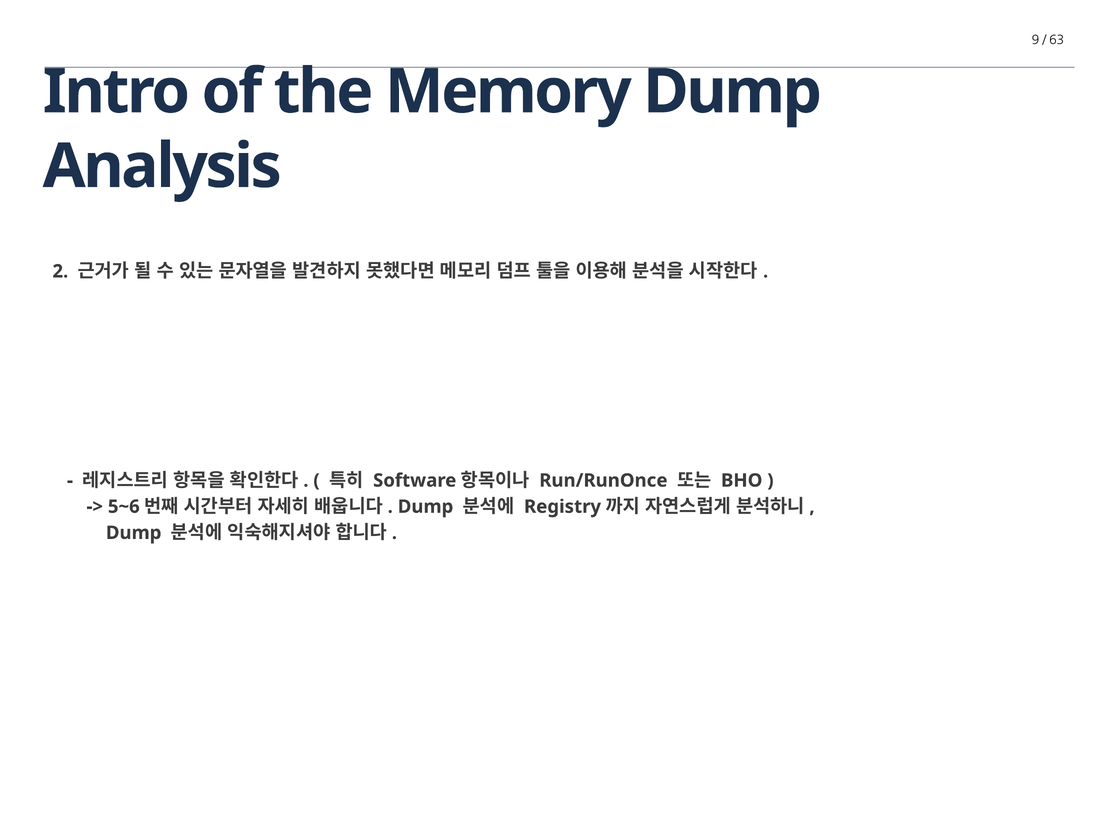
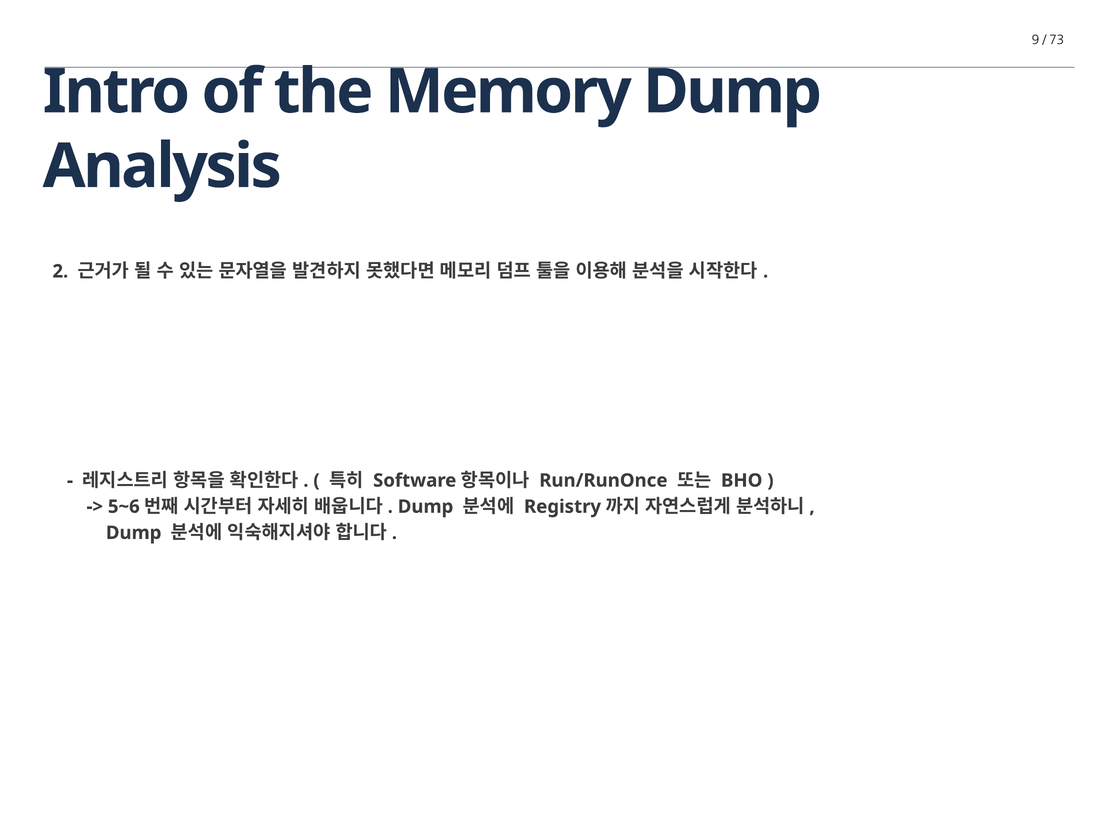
63: 63 -> 73
